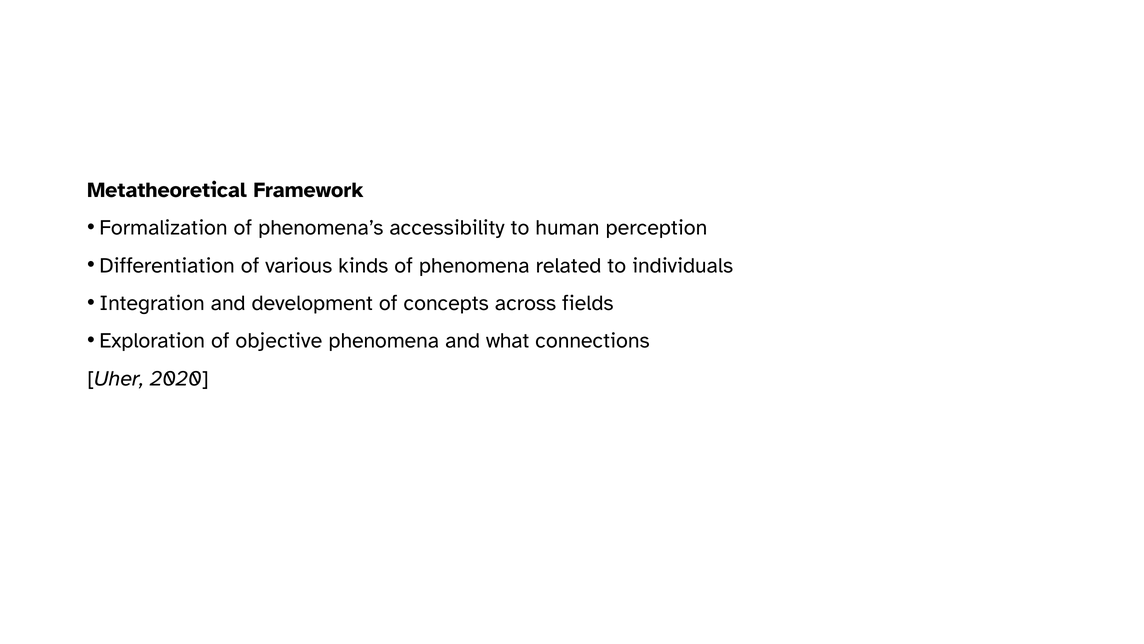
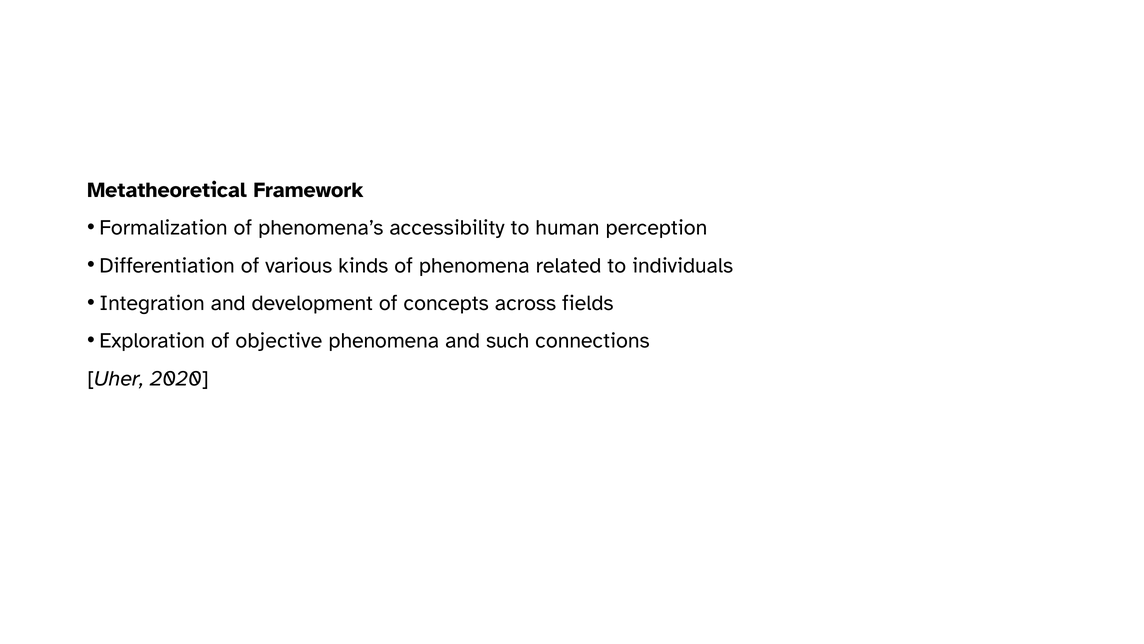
what: what -> such
